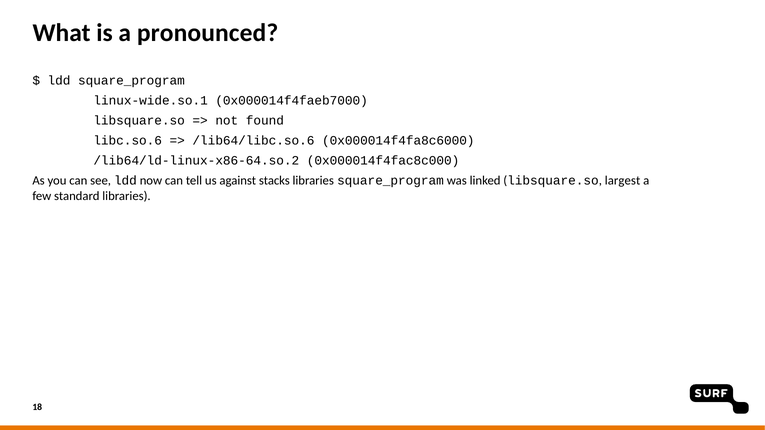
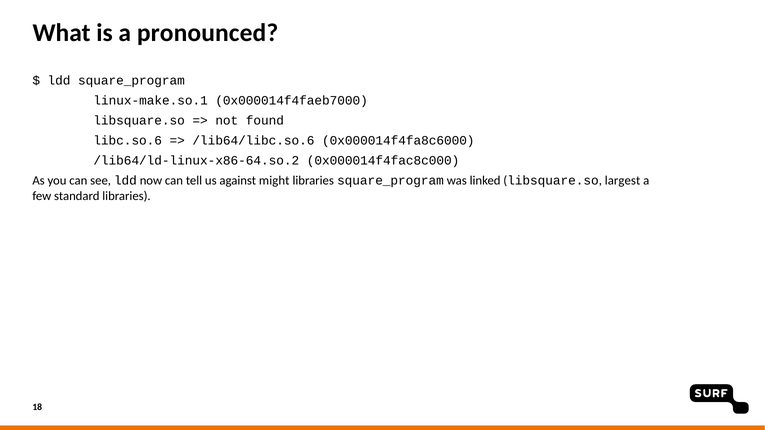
linux-wide.so.1: linux-wide.so.1 -> linux-make.so.1
stacks: stacks -> might
